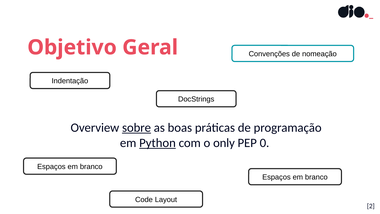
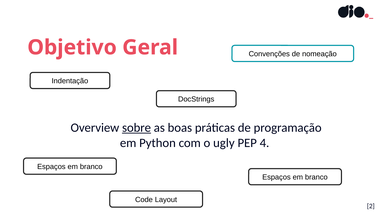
Python underline: present -> none
only: only -> ugly
0: 0 -> 4
